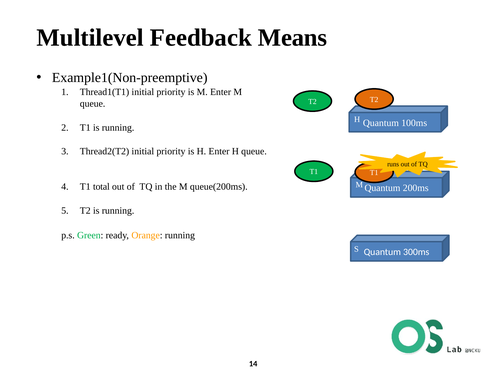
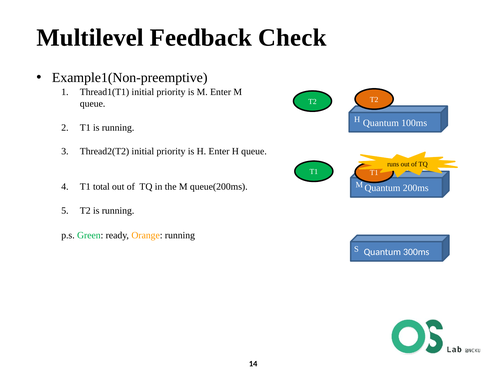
Means: Means -> Check
